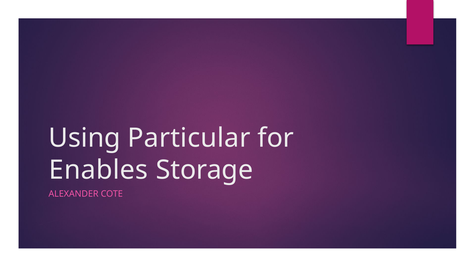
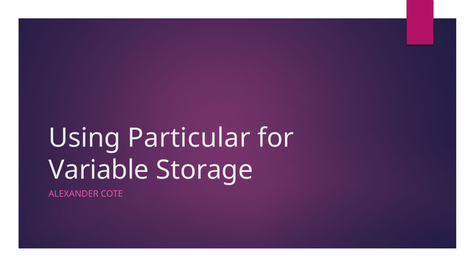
Enables: Enables -> Variable
